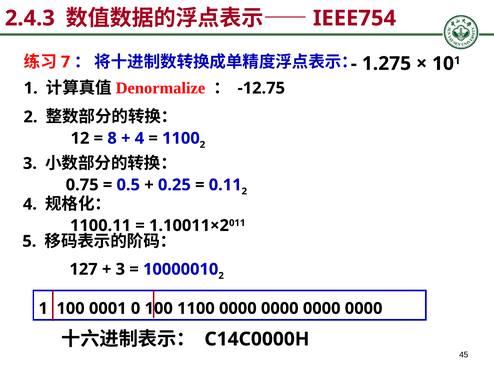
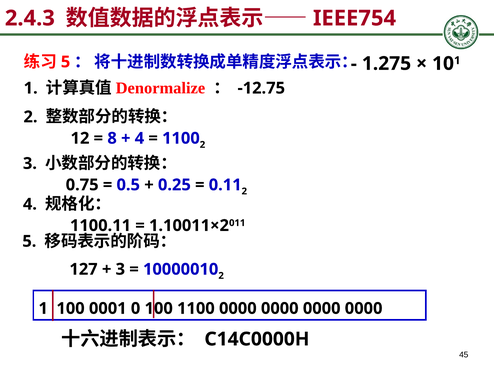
7 at (66, 62): 7 -> 5
